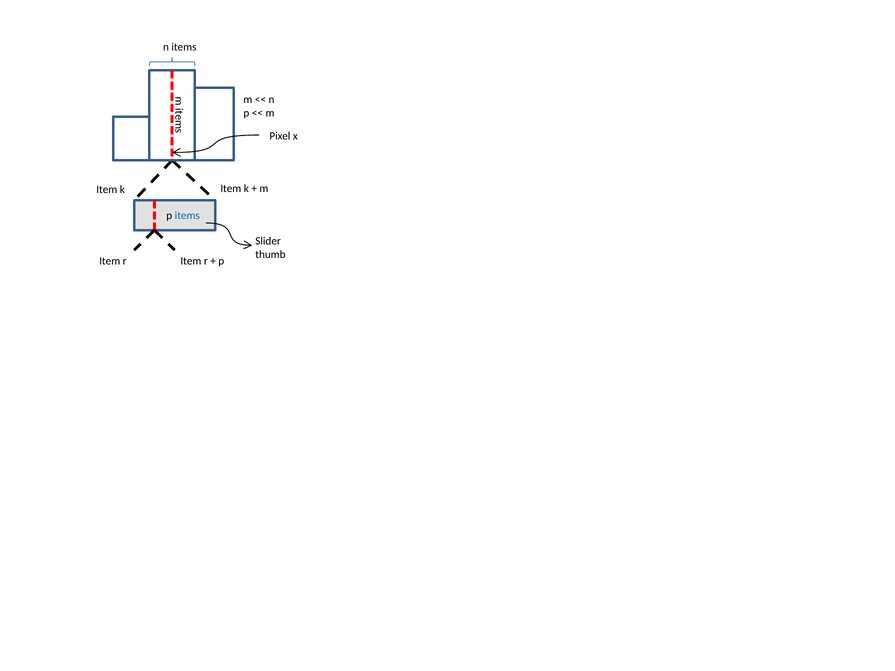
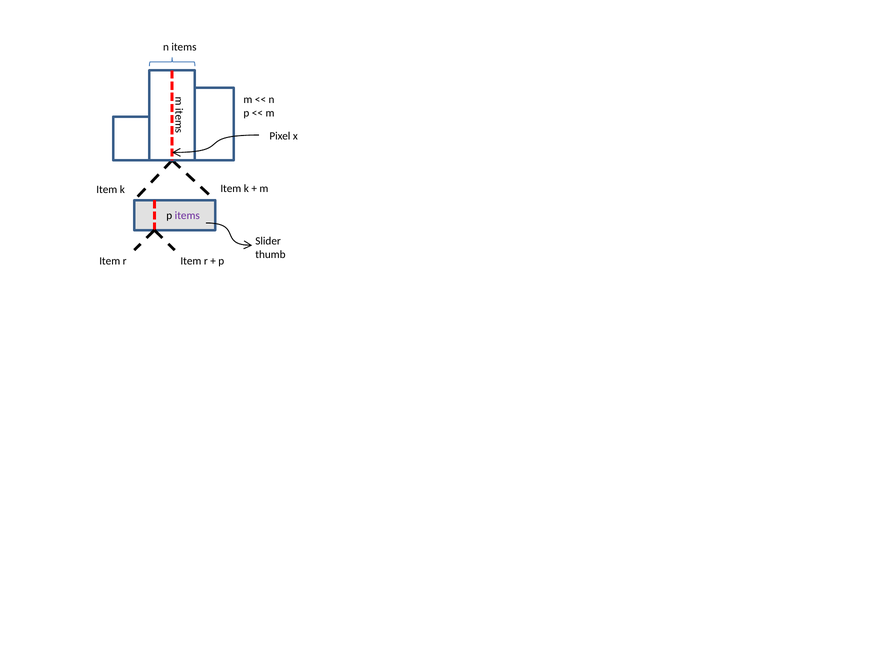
items at (187, 216) colour: blue -> purple
